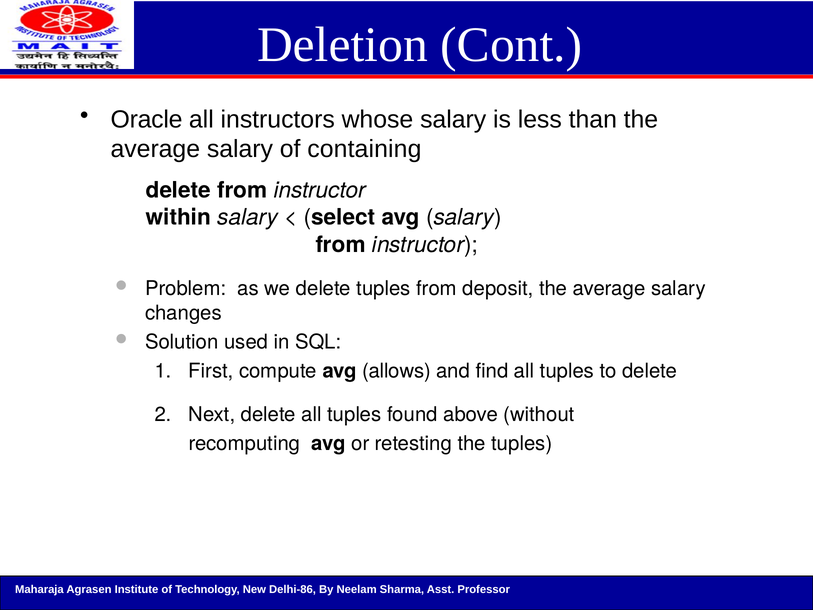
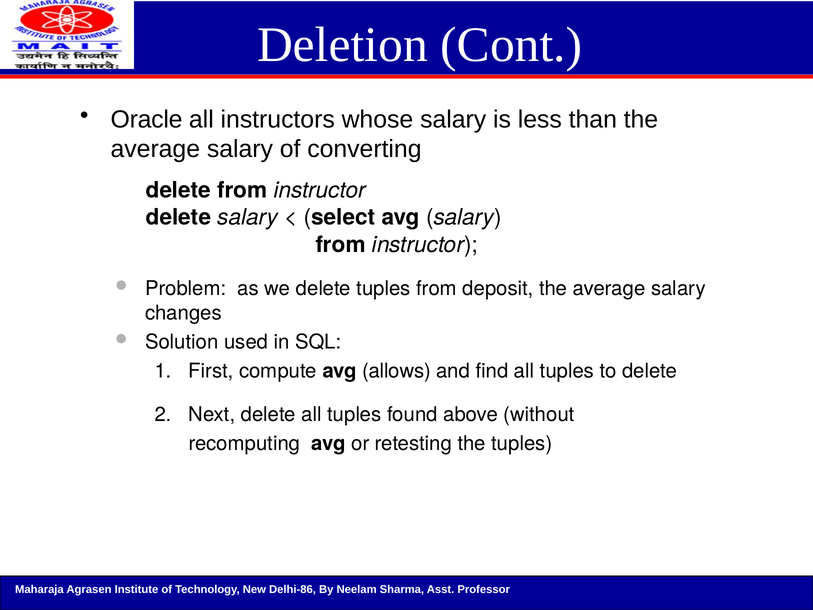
containing: containing -> converting
within at (178, 217): within -> delete
